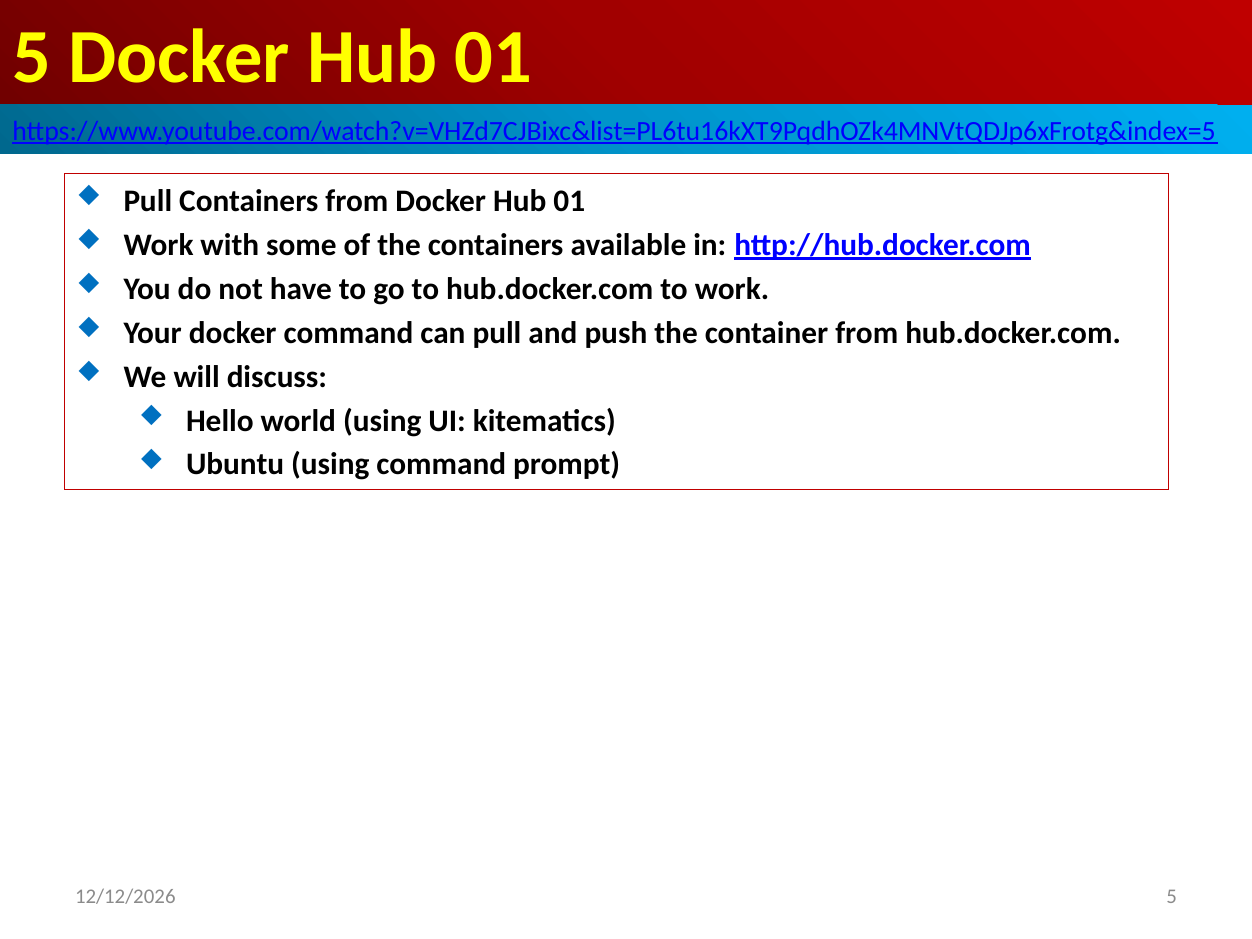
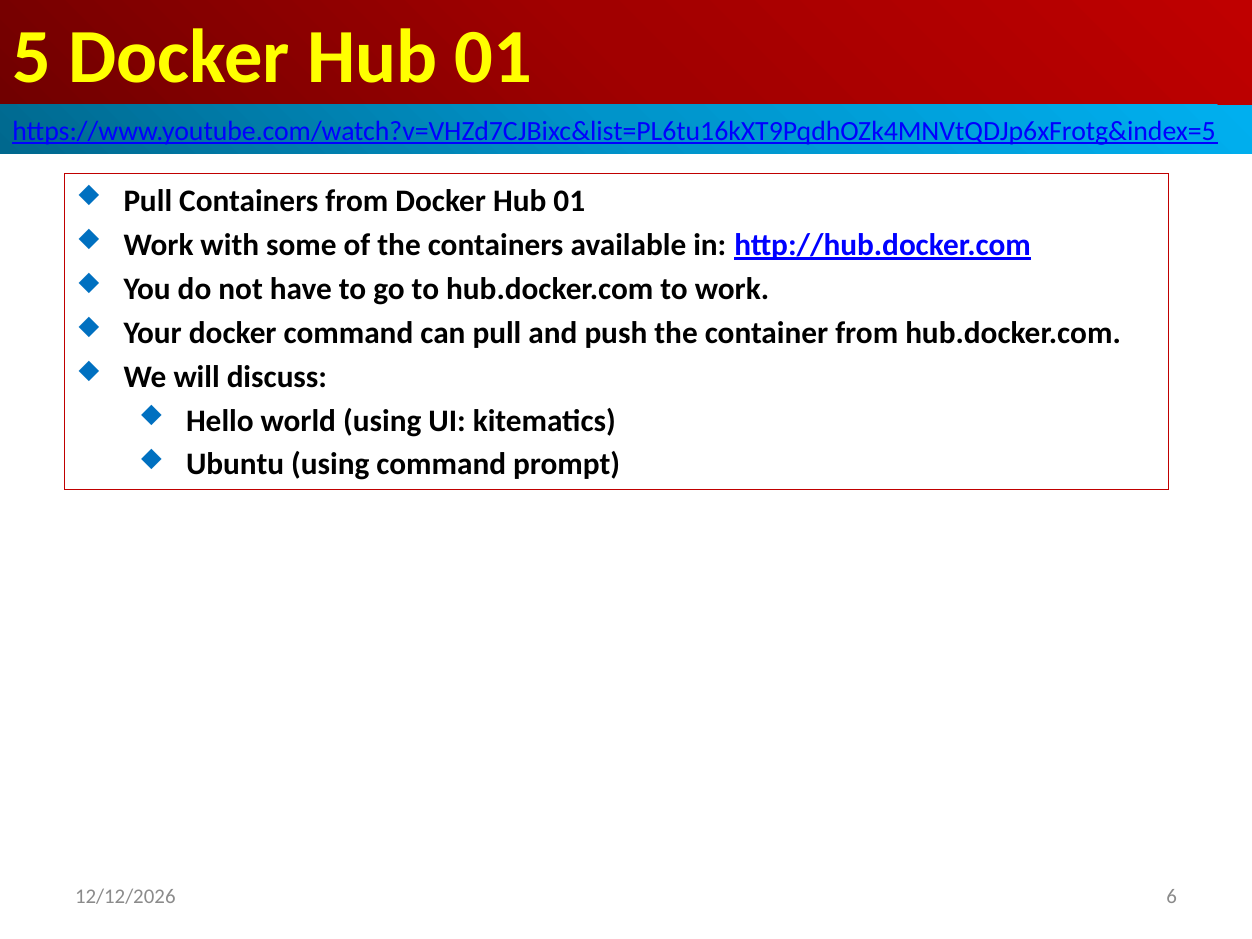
5 at (1172, 897): 5 -> 6
